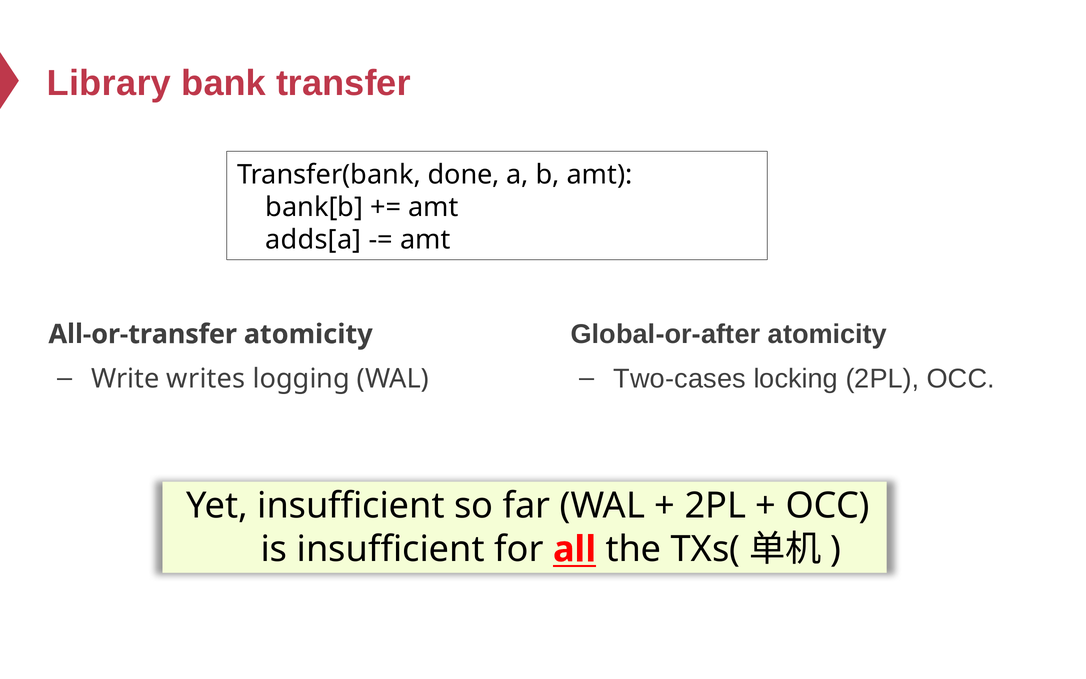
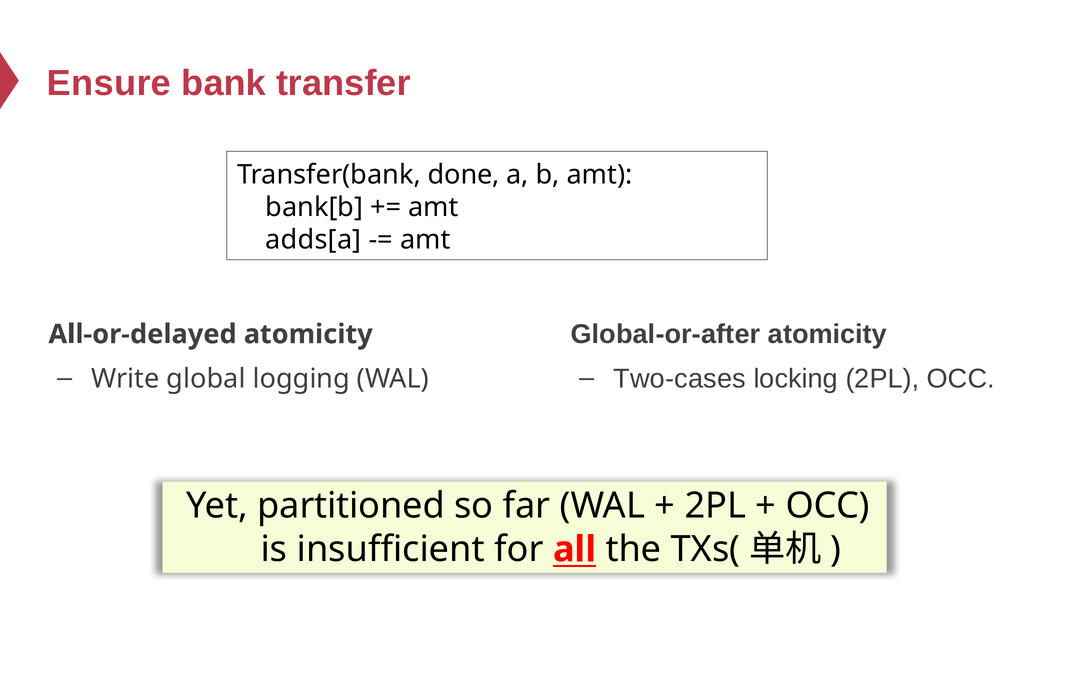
Library: Library -> Ensure
All-or-transfer: All-or-transfer -> All-or-delayed
writes: writes -> global
Yet insufficient: insufficient -> partitioned
